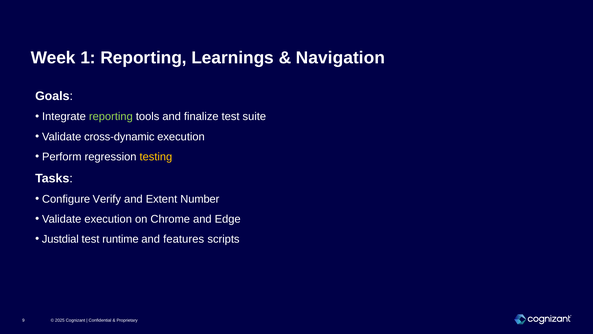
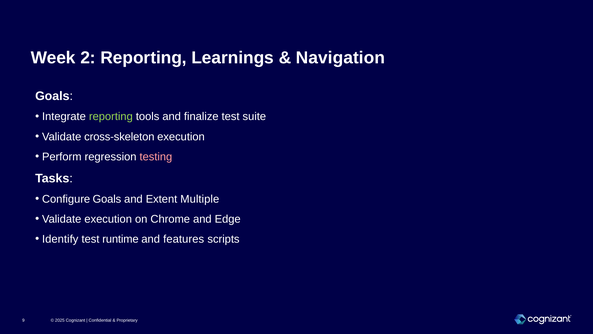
1: 1 -> 2
cross-dynamic: cross-dynamic -> cross-skeleton
testing colour: yellow -> pink
Configure Verify: Verify -> Goals
Number: Number -> Multiple
Justdial: Justdial -> Identify
